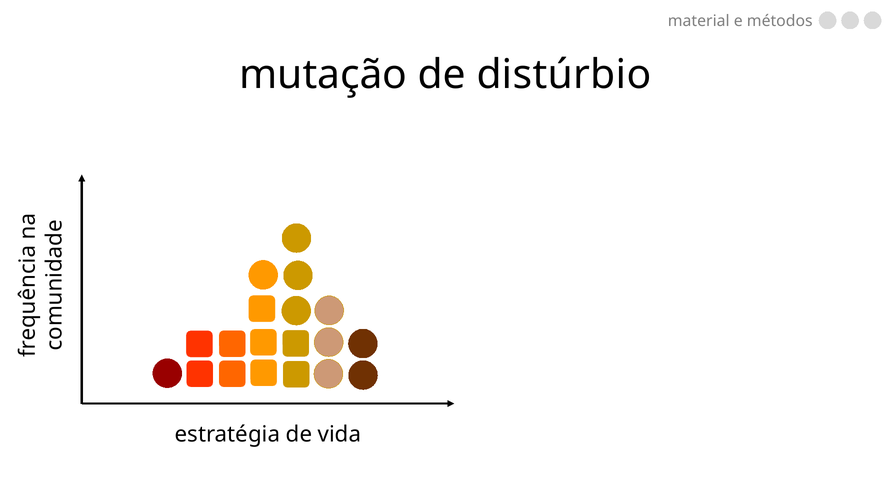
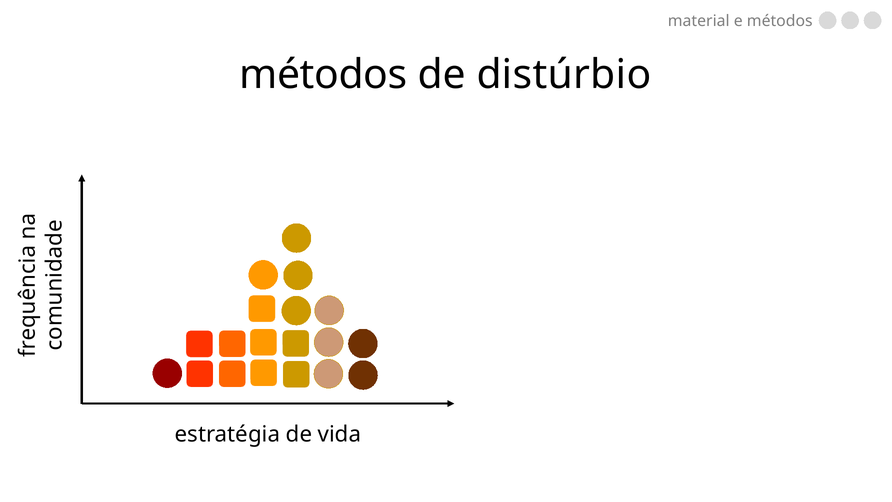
mutação at (323, 75): mutação -> métodos
